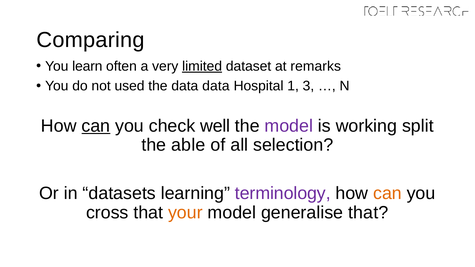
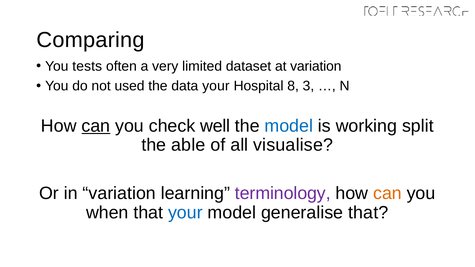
learn: learn -> tests
limited underline: present -> none
at remarks: remarks -> variation
data data: data -> your
1: 1 -> 8
model at (289, 126) colour: purple -> blue
selection: selection -> visualise
in datasets: datasets -> variation
cross: cross -> when
your at (185, 213) colour: orange -> blue
